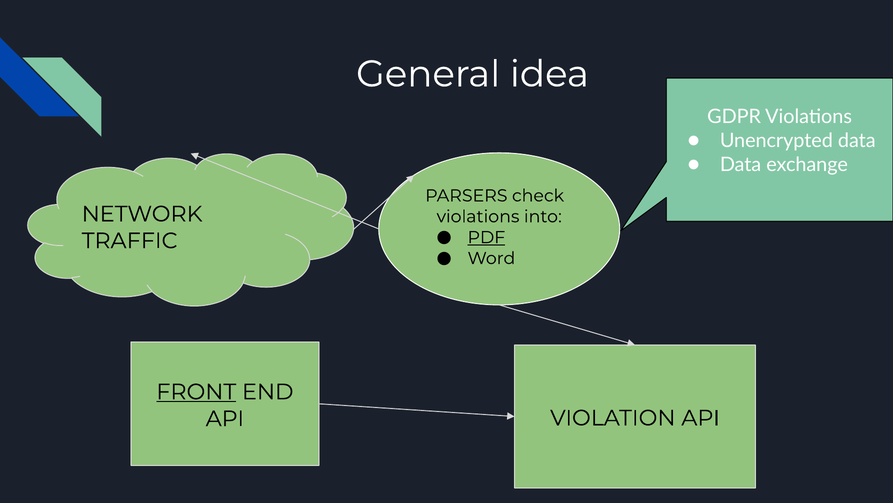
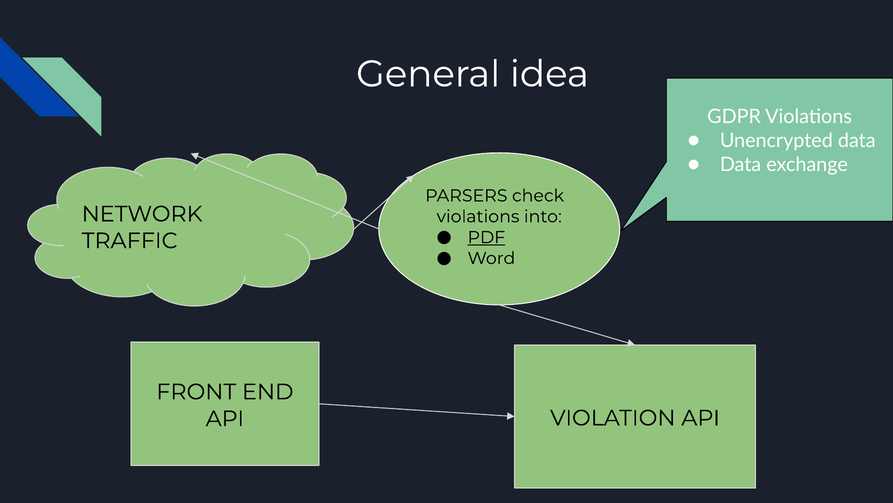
FRONT underline: present -> none
